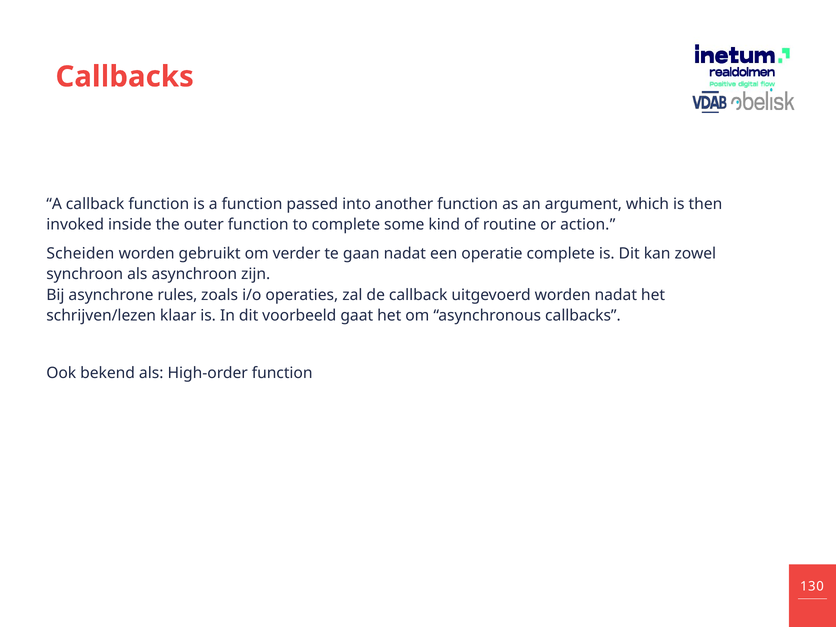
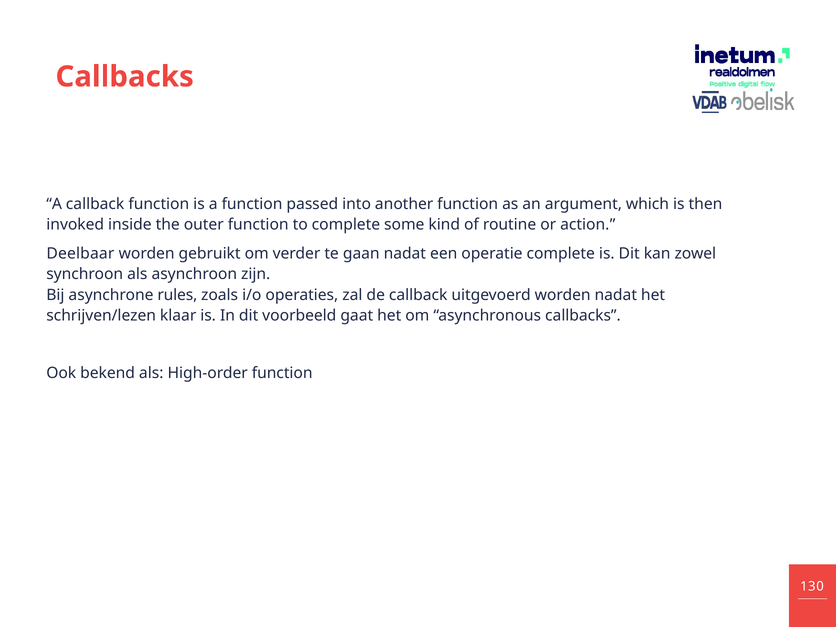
Scheiden: Scheiden -> Deelbaar
